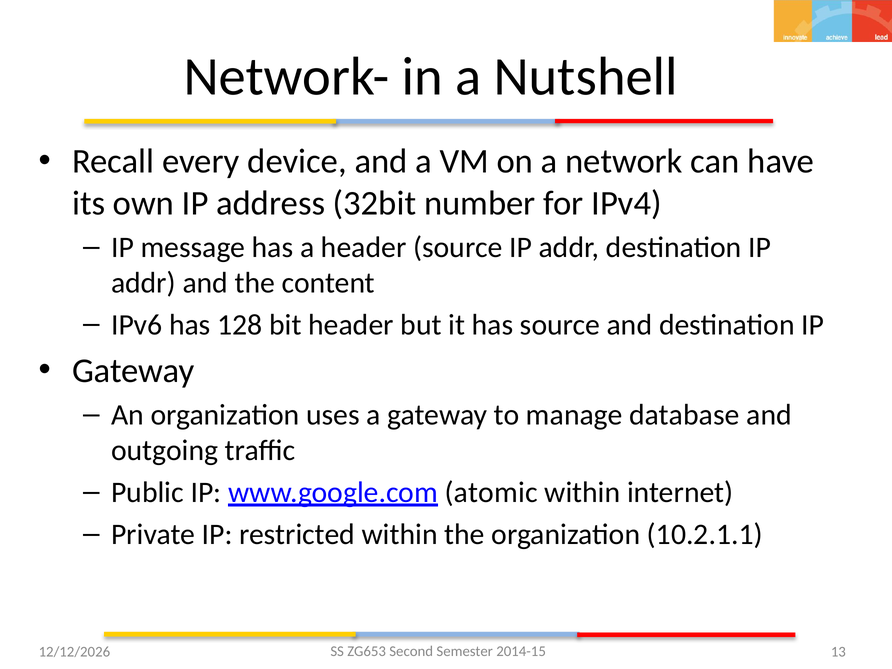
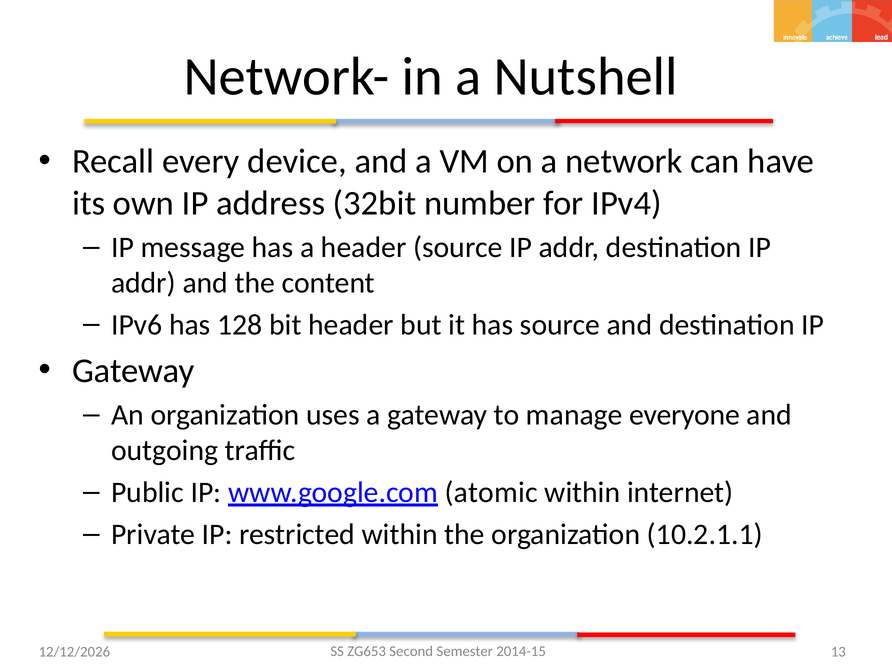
database: database -> everyone
